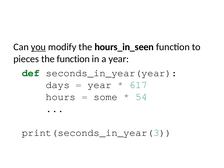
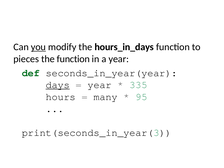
hours_in_seen: hours_in_seen -> hours_in_days
days underline: none -> present
617: 617 -> 335
some: some -> many
54: 54 -> 95
